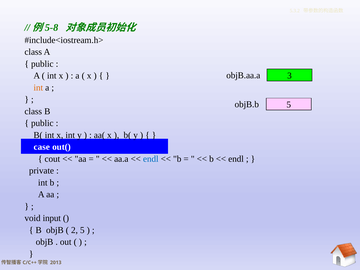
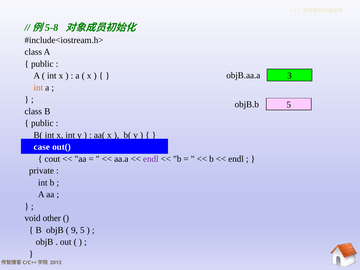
endl at (151, 159) colour: blue -> purple
input: input -> other
2: 2 -> 9
